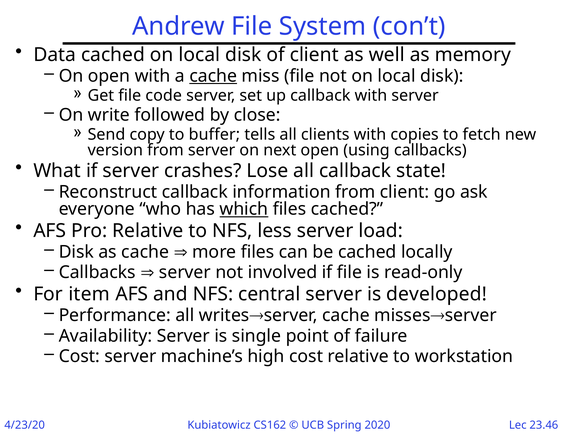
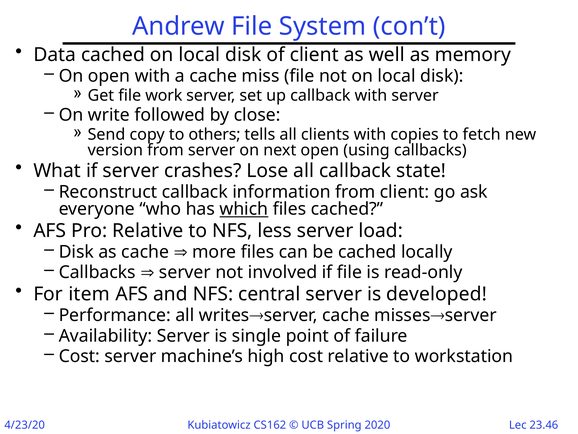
cache at (213, 76) underline: present -> none
code: code -> work
buffer: buffer -> others
